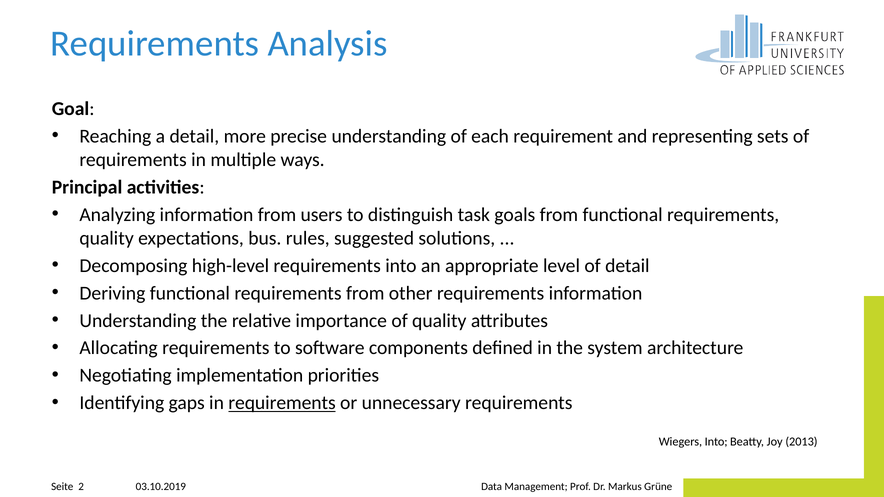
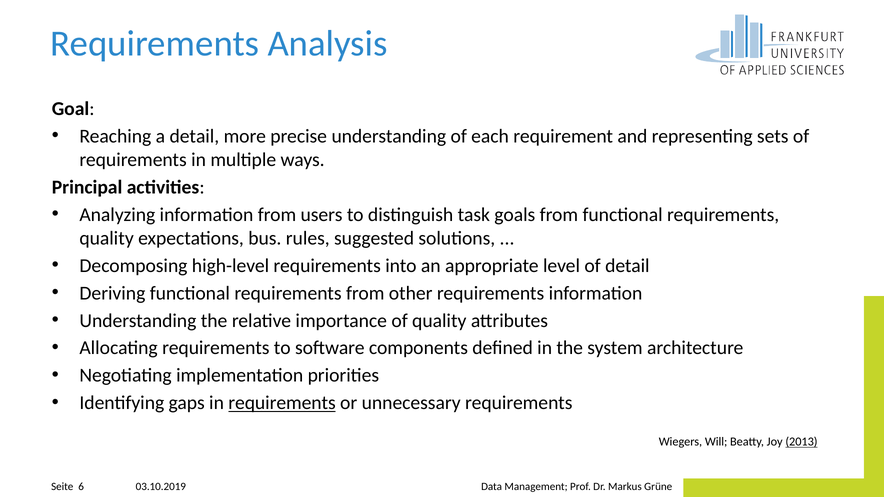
Wiegers Into: Into -> Will
2013 underline: none -> present
2: 2 -> 6
